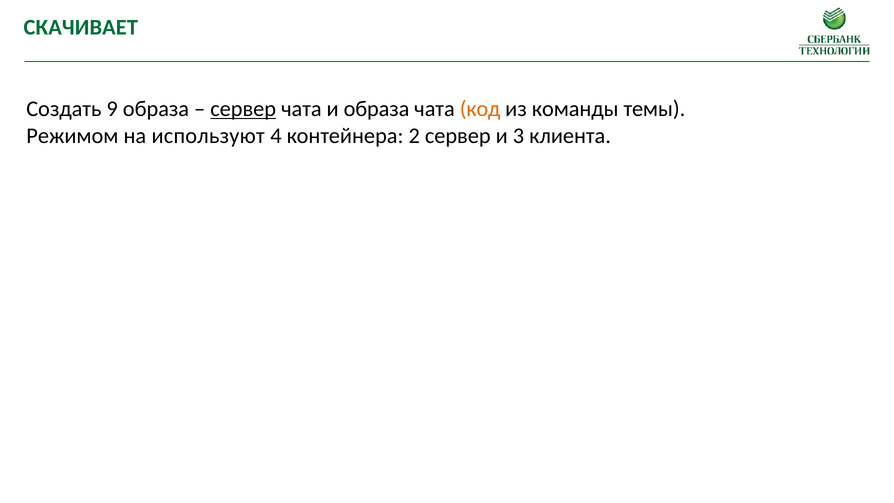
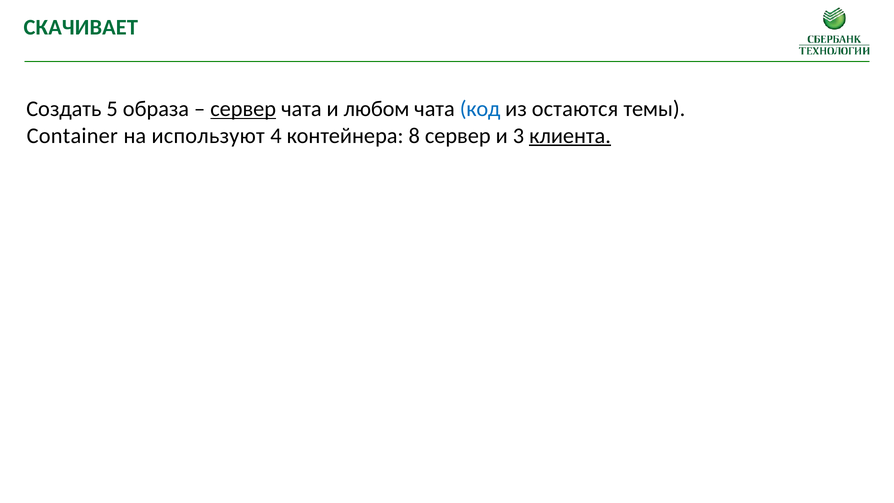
9: 9 -> 5
и образа: образа -> любом
код colour: orange -> blue
команды: команды -> остаются
Режимом: Режимом -> Container
2: 2 -> 8
клиента underline: none -> present
